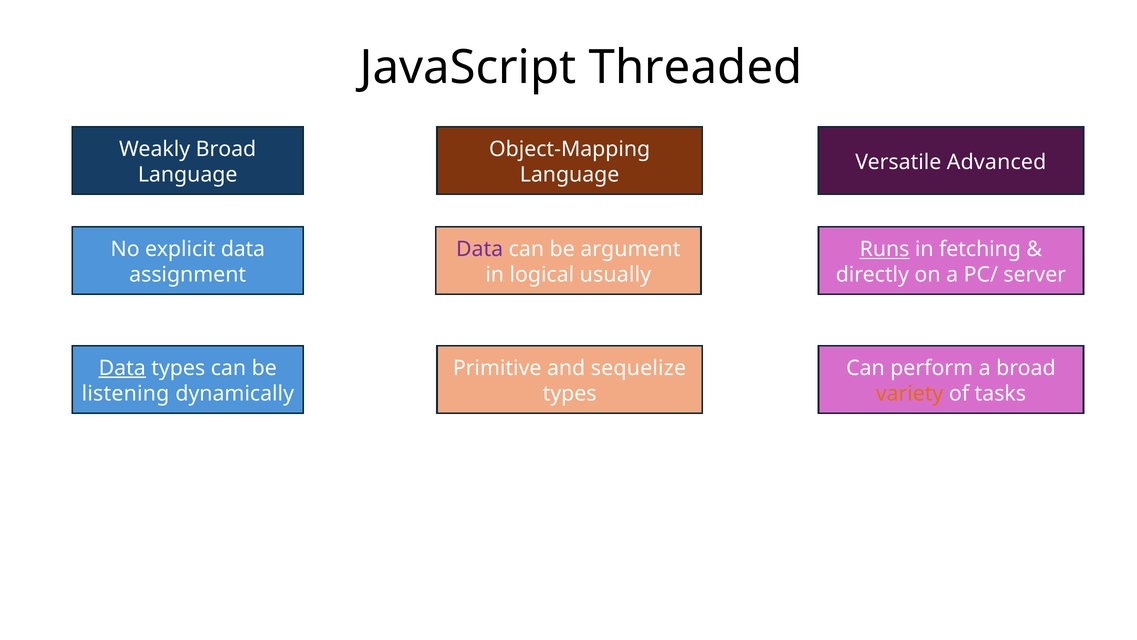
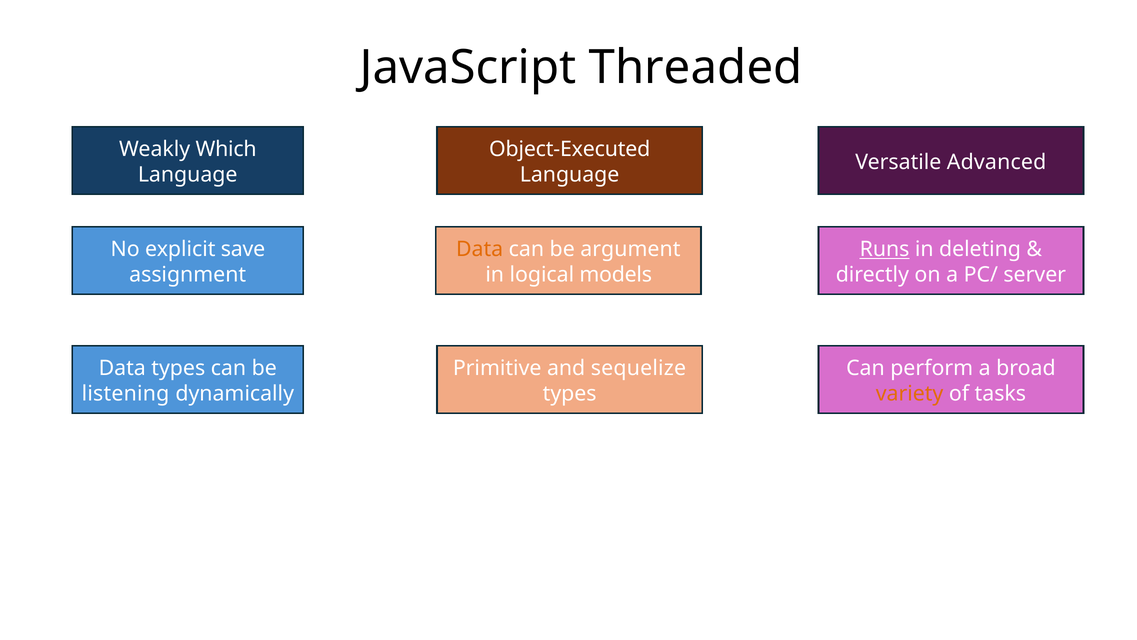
Weakly Broad: Broad -> Which
Object-Mapping: Object-Mapping -> Object-Executed
explicit data: data -> save
Data at (480, 249) colour: purple -> orange
fetching: fetching -> deleting
usually: usually -> models
Data at (122, 368) underline: present -> none
